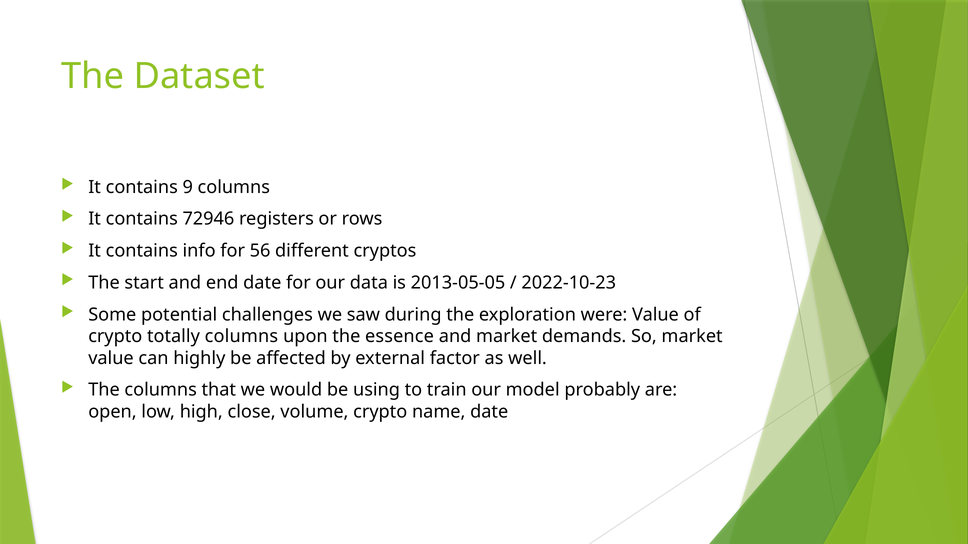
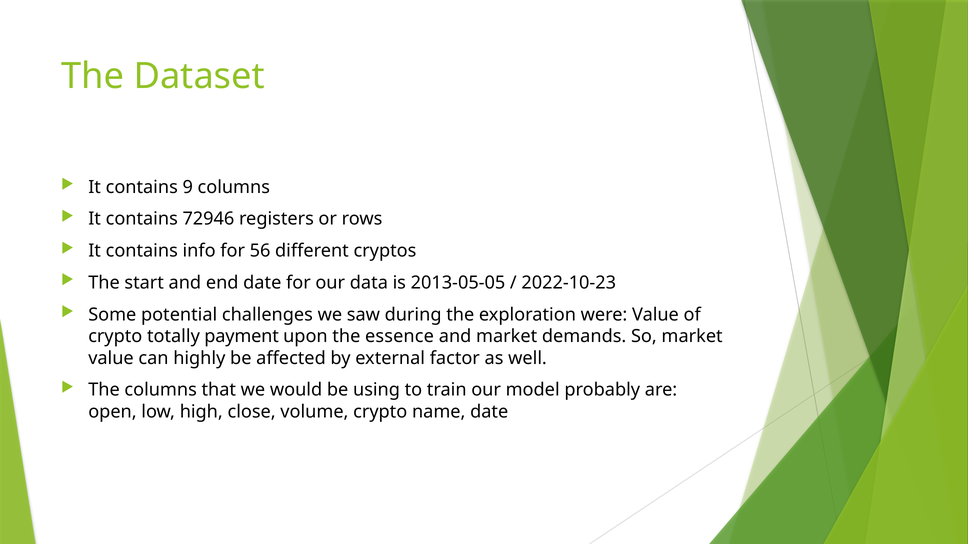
totally columns: columns -> payment
